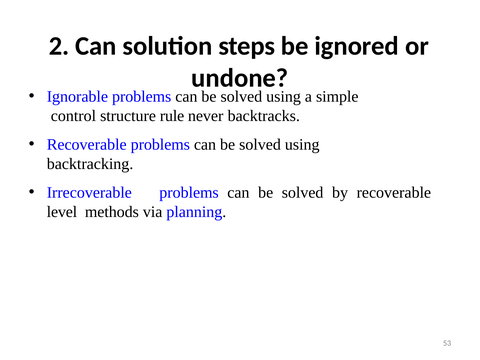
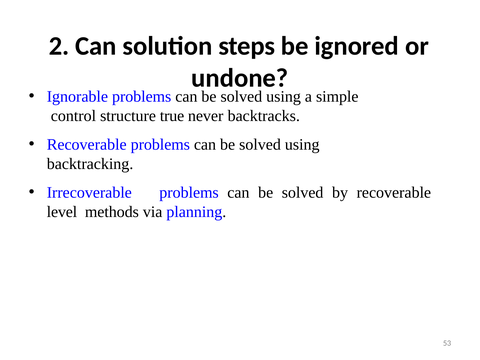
rule: rule -> true
